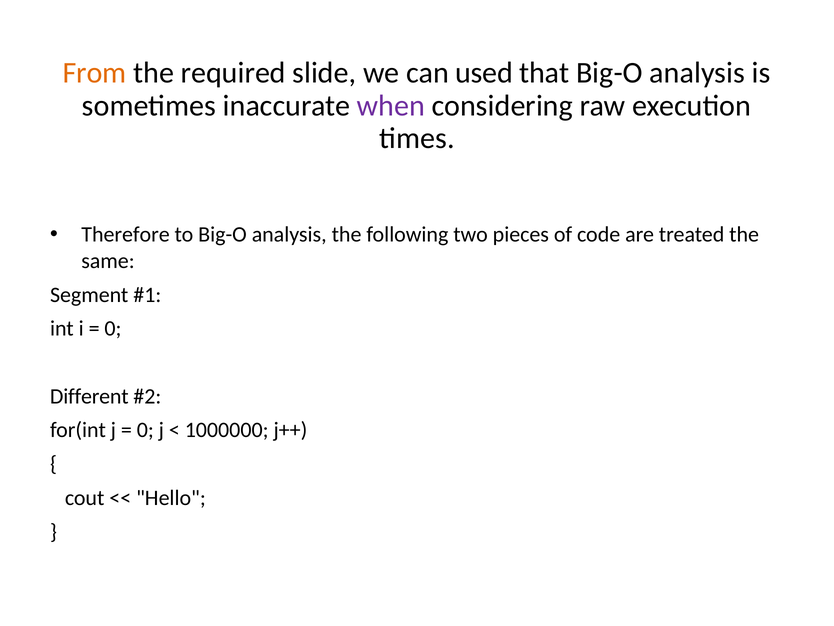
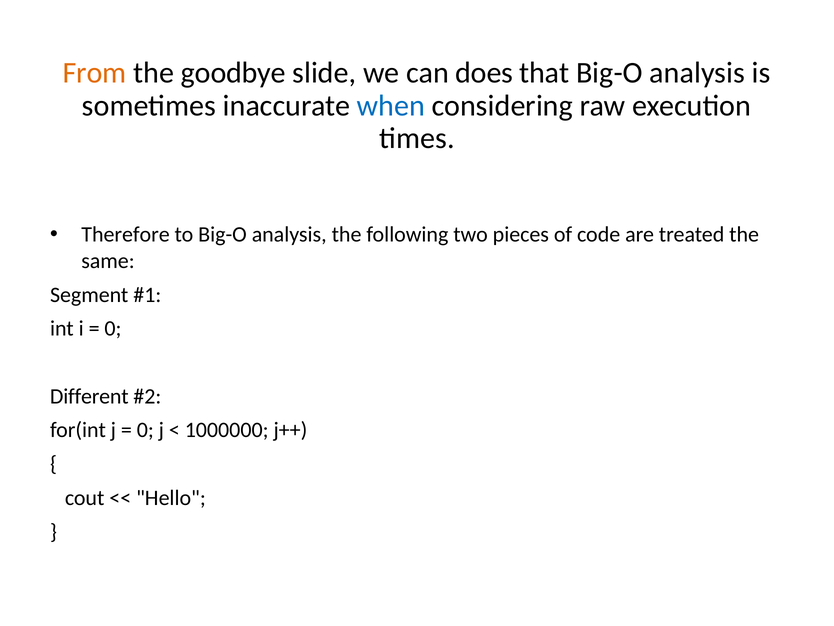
required: required -> goodbye
used: used -> does
when colour: purple -> blue
